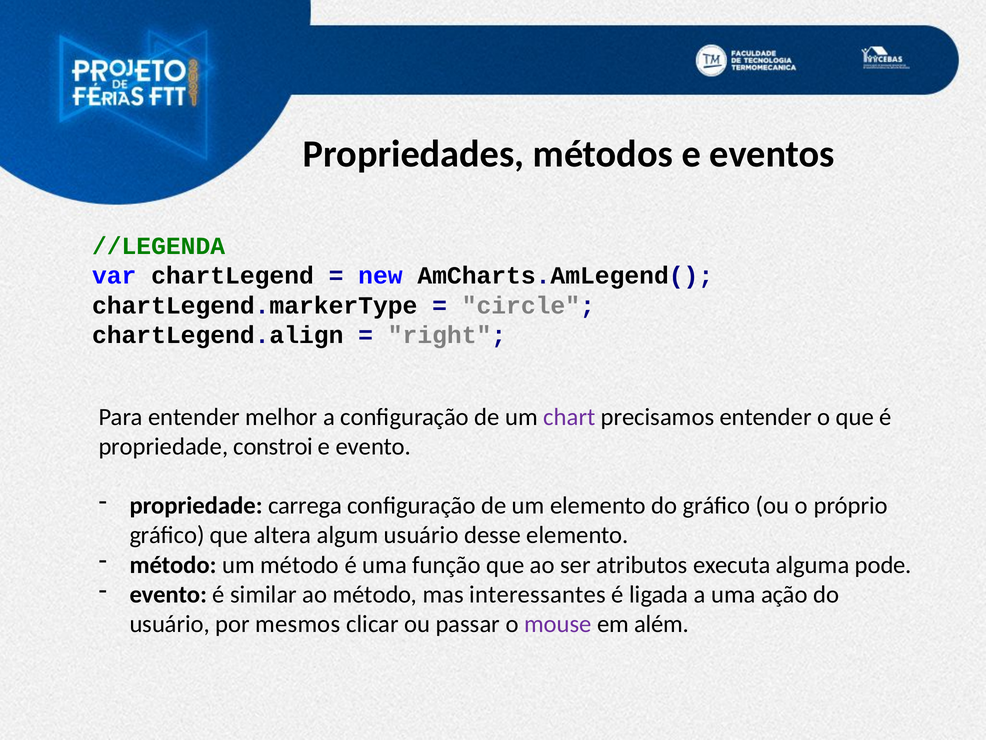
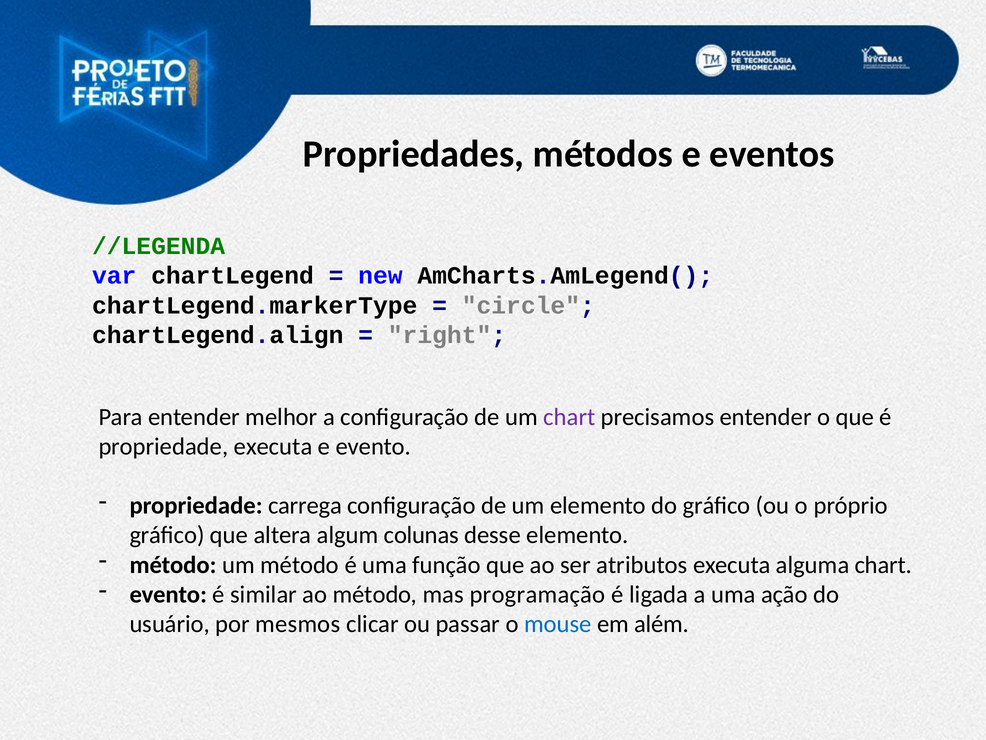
propriedade constroi: constroi -> executa
algum usuário: usuário -> colunas
alguma pode: pode -> chart
interessantes: interessantes -> programação
mouse colour: purple -> blue
